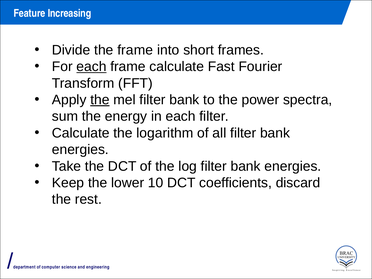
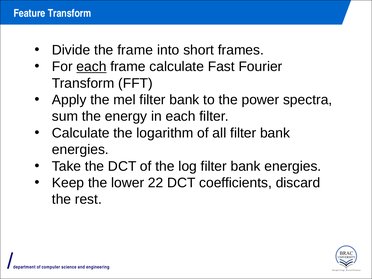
Feature Increasing: Increasing -> Transform
the at (100, 100) underline: present -> none
10: 10 -> 22
